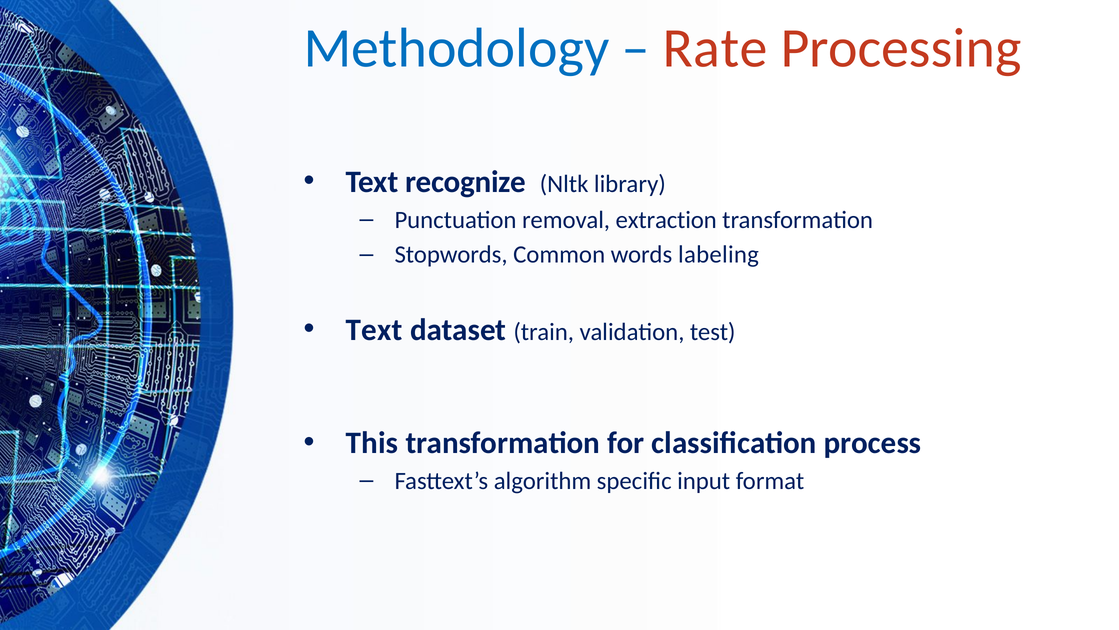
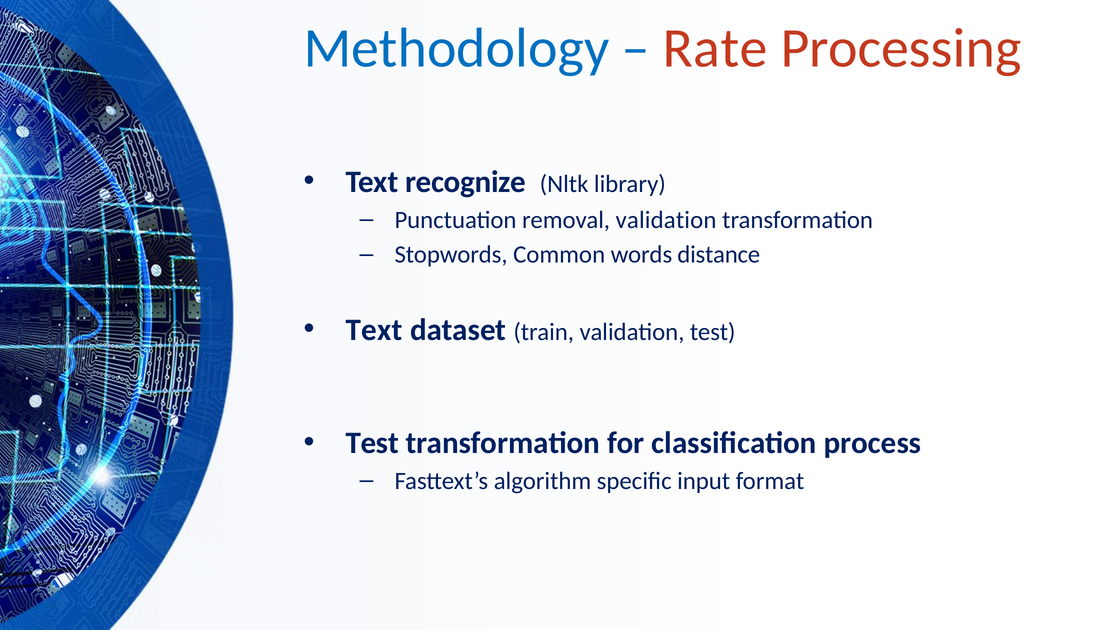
removal extraction: extraction -> validation
labeling: labeling -> distance
This at (372, 443): This -> Test
